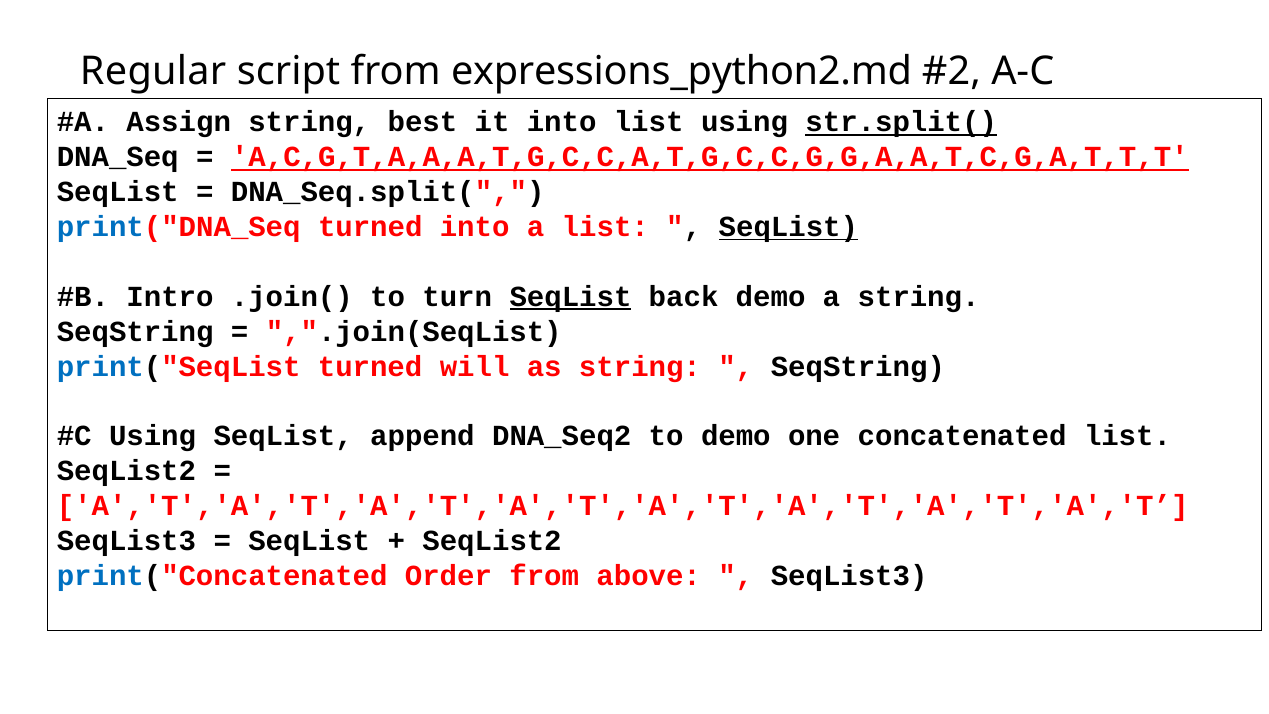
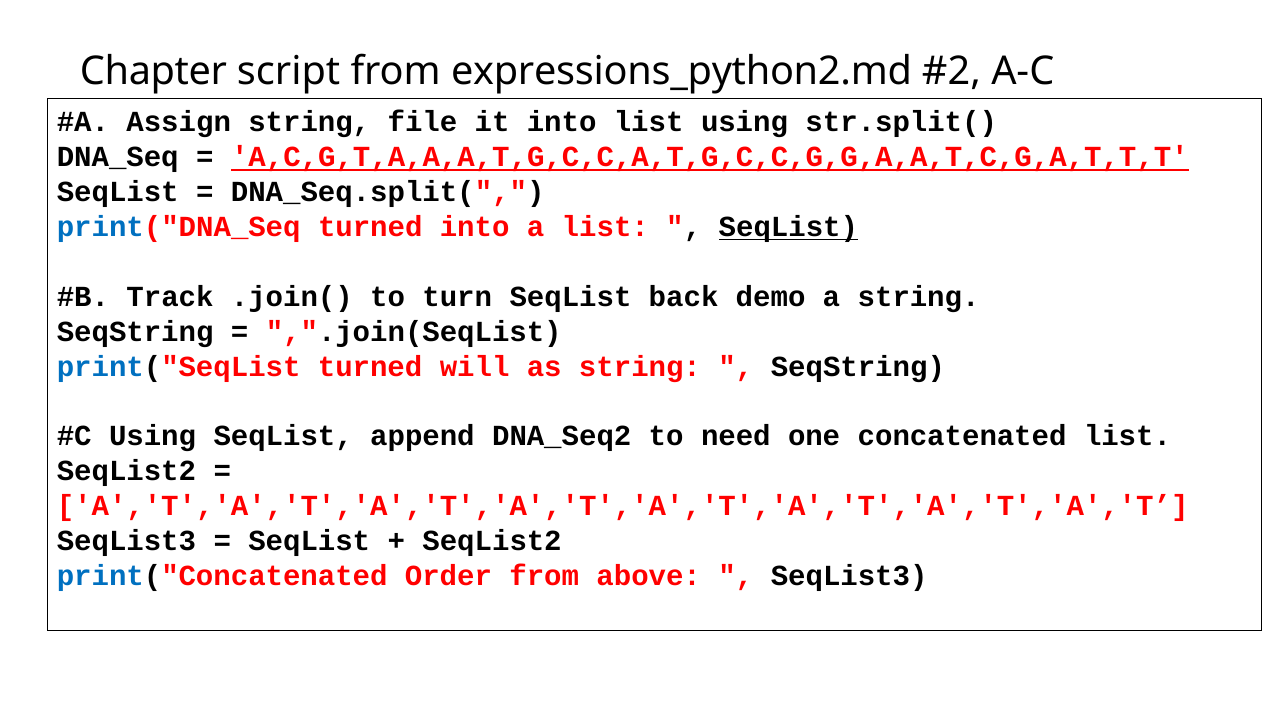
Regular: Regular -> Chapter
best: best -> file
str.split( underline: present -> none
Intro: Intro -> Track
SeqList at (570, 297) underline: present -> none
to demo: demo -> need
